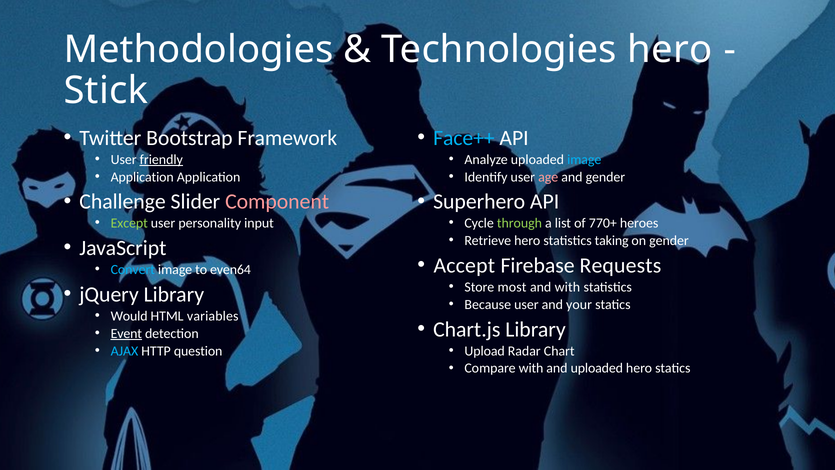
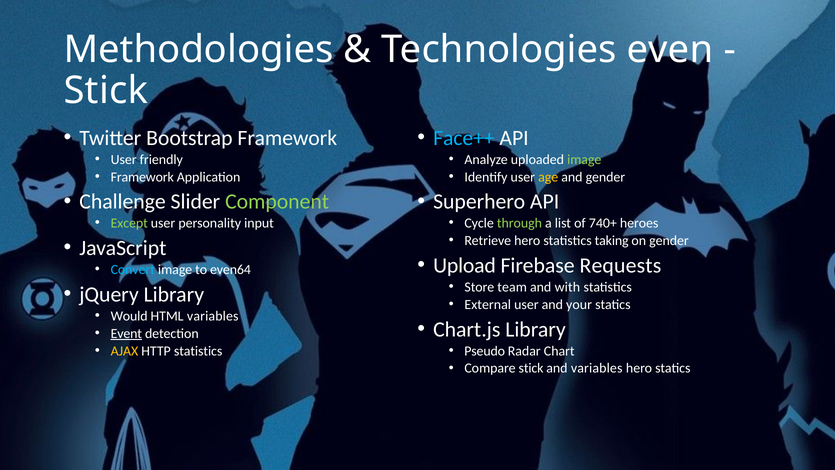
Technologies hero: hero -> even
friendly underline: present -> none
image at (584, 159) colour: light blue -> light green
Application at (142, 177): Application -> Framework
age colour: pink -> yellow
Component colour: pink -> light green
770+: 770+ -> 740+
Accept: Accept -> Upload
most: most -> team
Because: Because -> External
AJAX colour: light blue -> yellow
HTTP question: question -> statistics
Upload: Upload -> Pseudo
Compare with: with -> stick
and uploaded: uploaded -> variables
